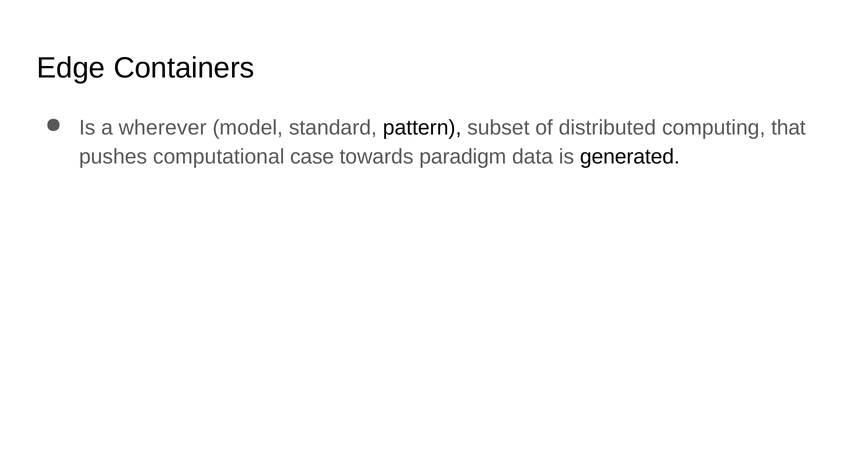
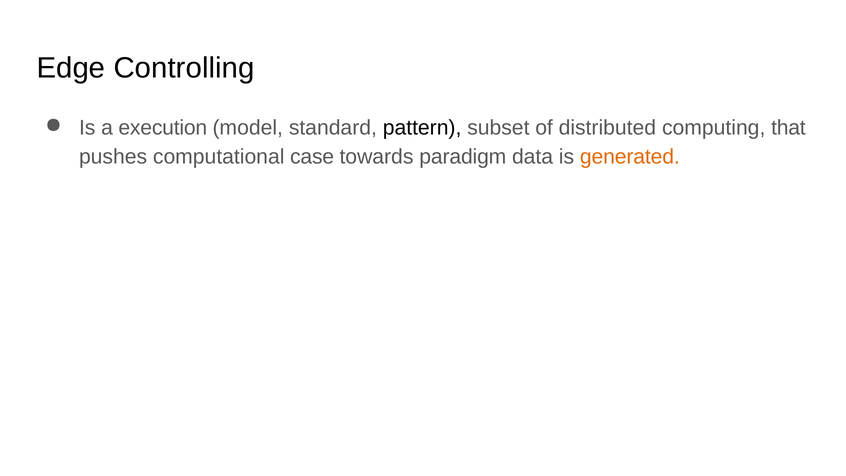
Containers: Containers -> Controlling
wherever: wherever -> execution
generated colour: black -> orange
